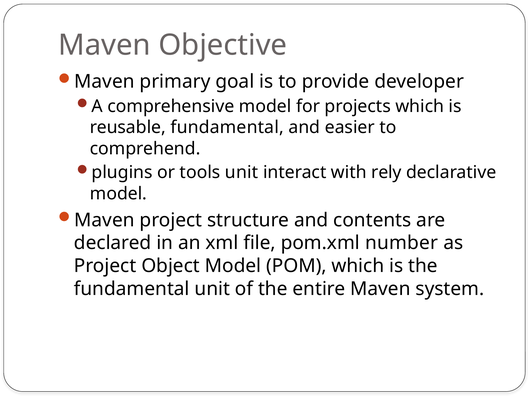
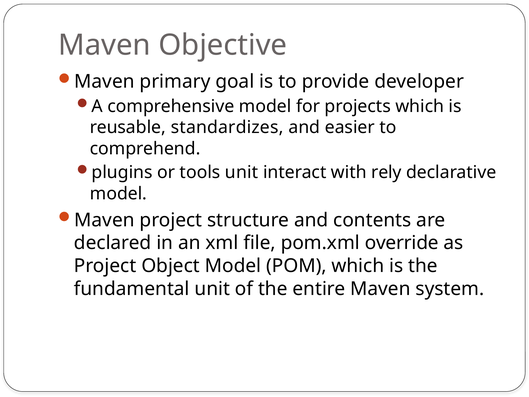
reusable fundamental: fundamental -> standardizes
number: number -> override
